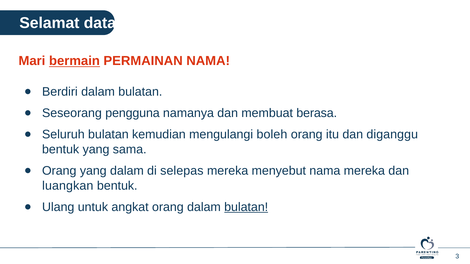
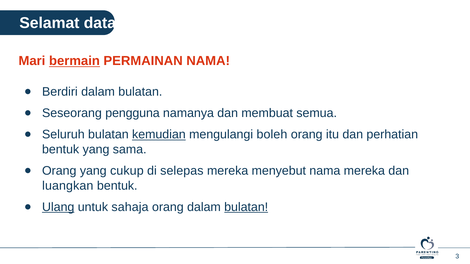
berasa: berasa -> semua
kemudian underline: none -> present
diganggu: diganggu -> perhatian
yang dalam: dalam -> cukup
Ulang underline: none -> present
angkat: angkat -> sahaja
